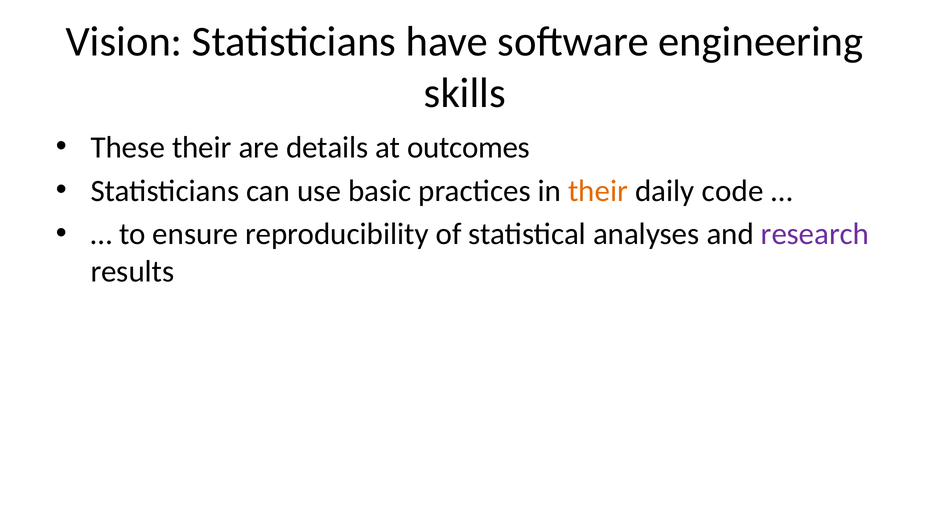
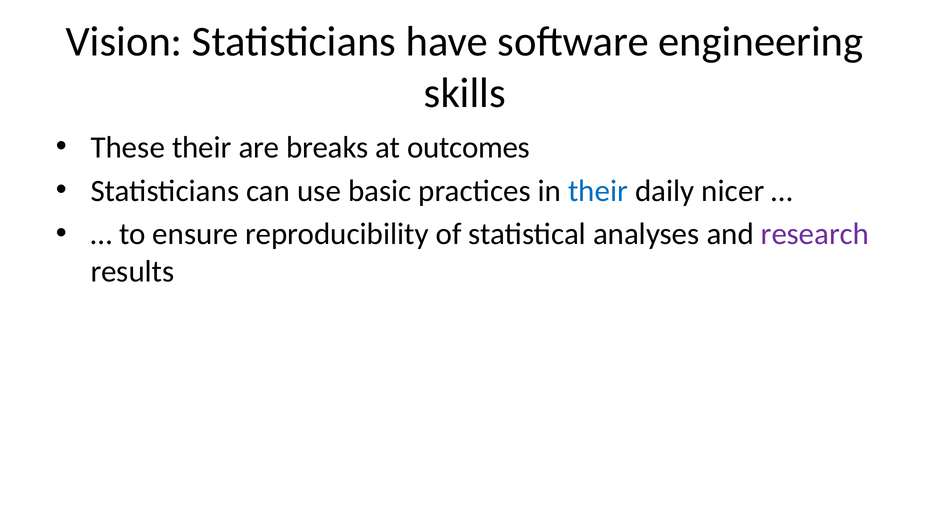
details: details -> breaks
their at (598, 191) colour: orange -> blue
code: code -> nicer
